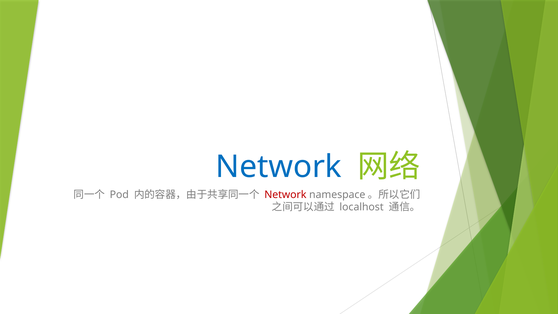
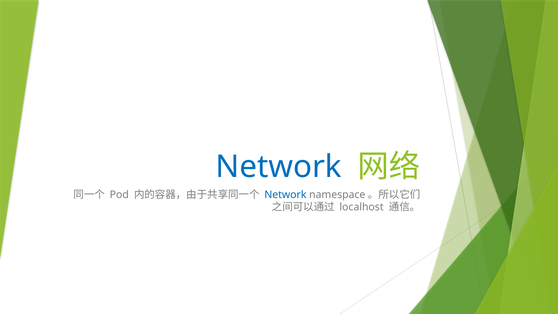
Network at (285, 194) colour: red -> blue
